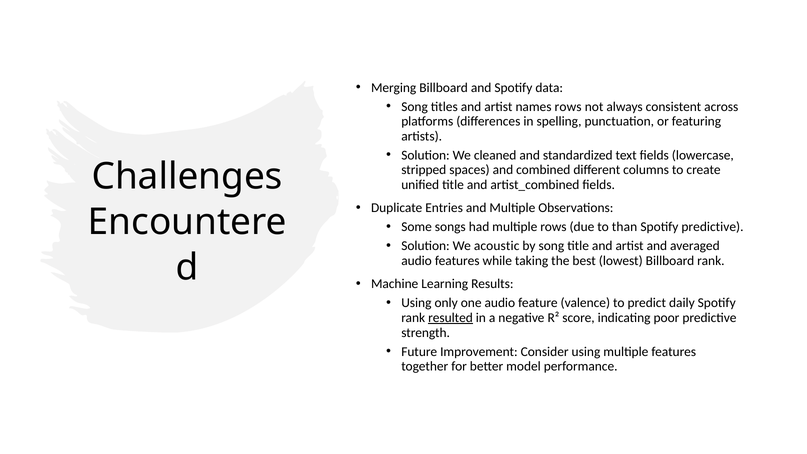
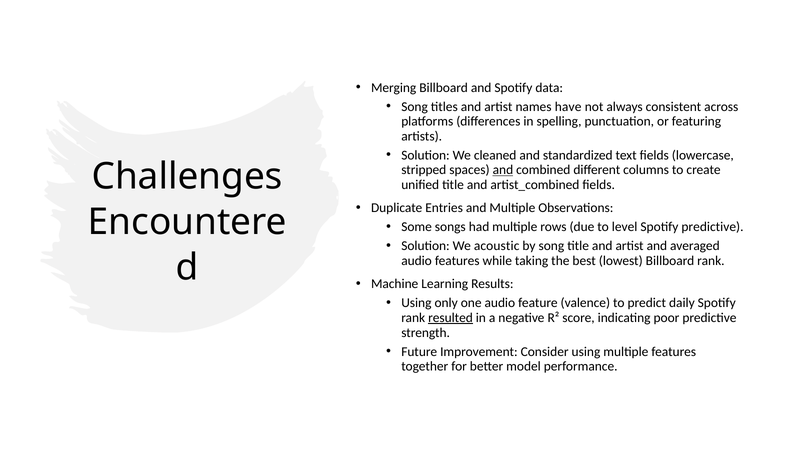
names rows: rows -> have
and at (503, 170) underline: none -> present
than: than -> level
